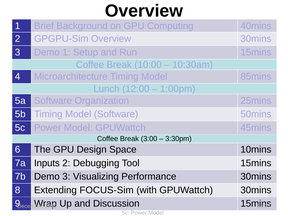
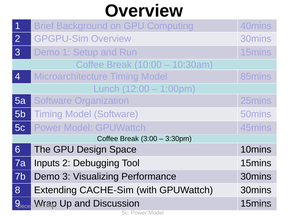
FOCUS-Sim: FOCUS-Sim -> CACHE-Sim
